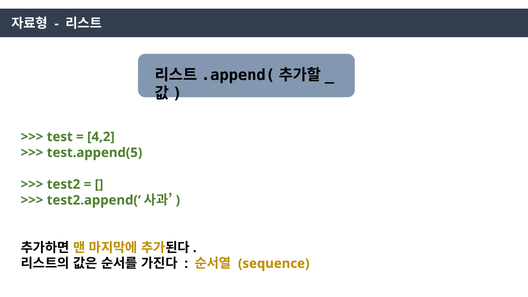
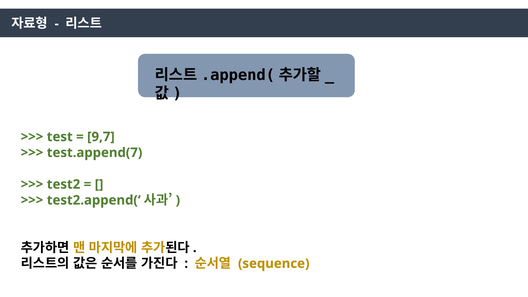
4,2: 4,2 -> 9,7
test.append(5: test.append(5 -> test.append(7
